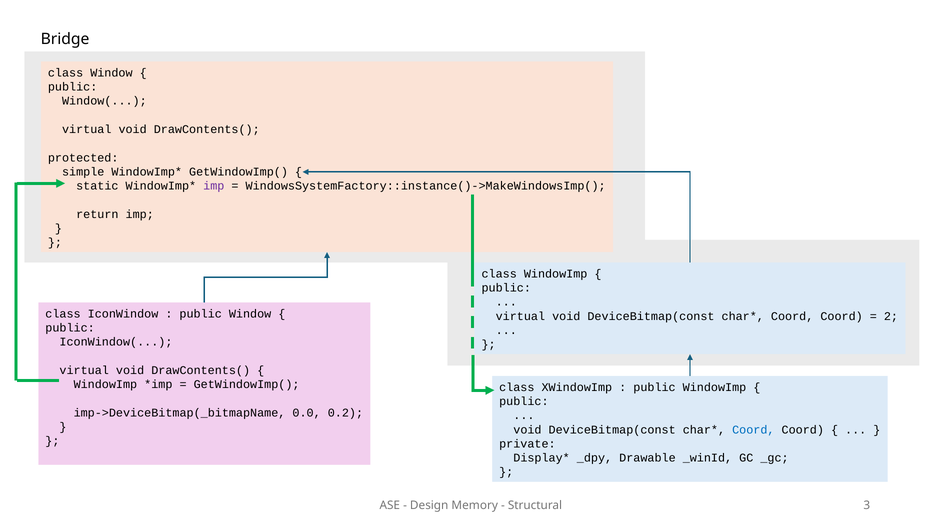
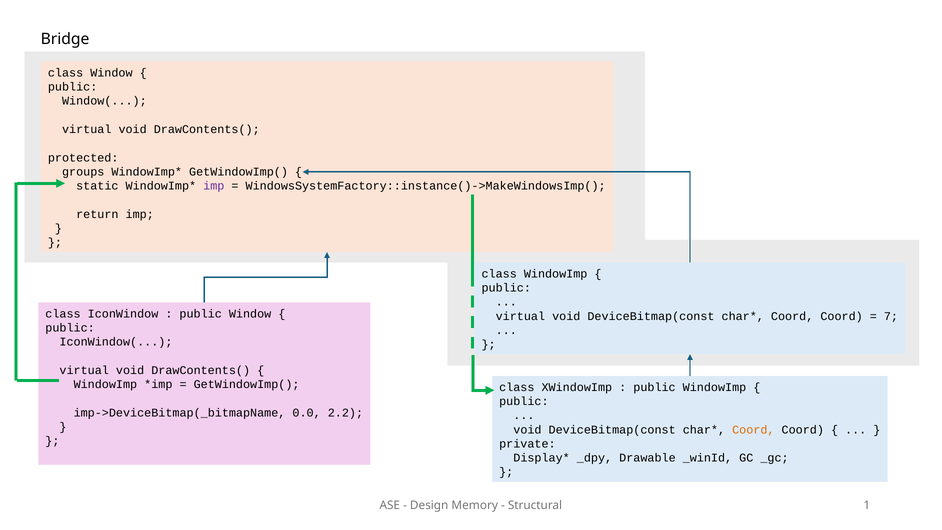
simple: simple -> groups
2: 2 -> 7
0.2: 0.2 -> 2.2
Coord at (753, 430) colour: blue -> orange
3: 3 -> 1
